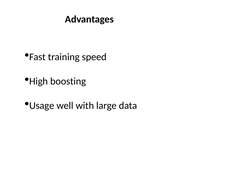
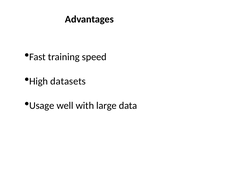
boosting: boosting -> datasets
